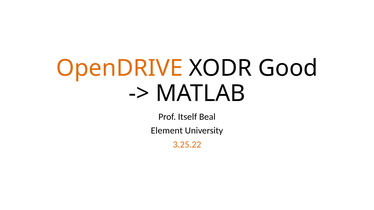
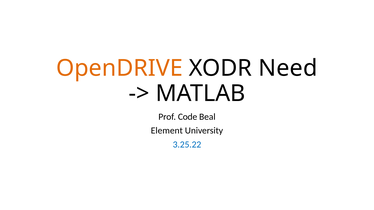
Good: Good -> Need
Itself: Itself -> Code
3.25.22 colour: orange -> blue
